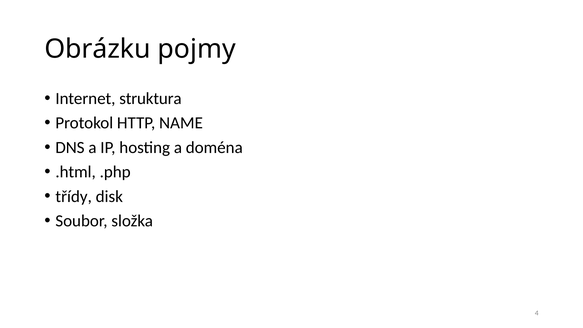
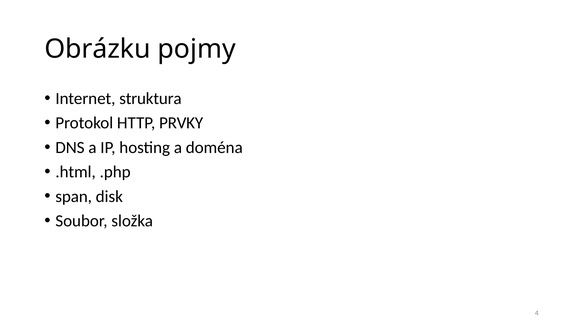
NAME: NAME -> PRVKY
třídy: třídy -> span
